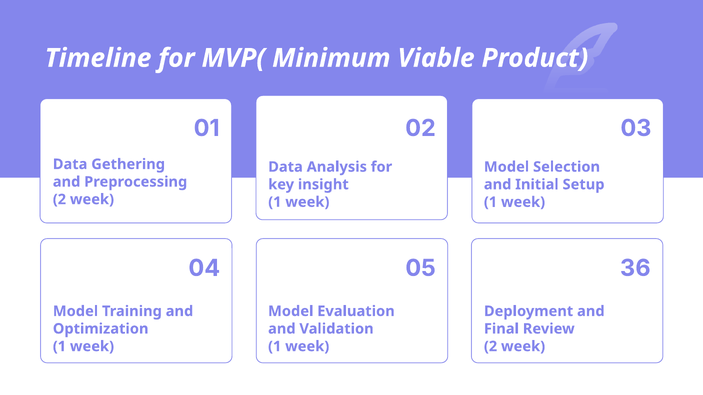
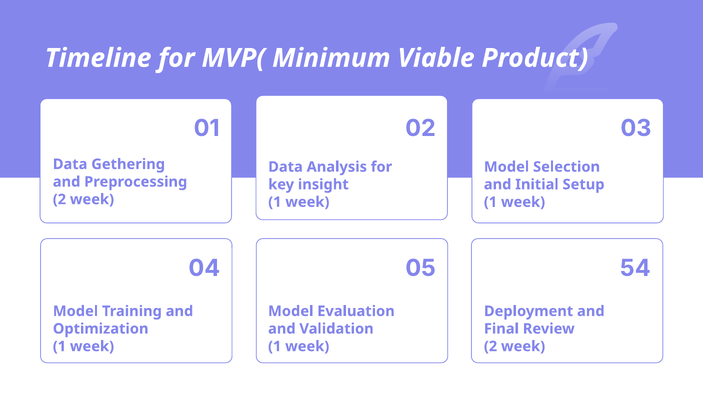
36: 36 -> 54
